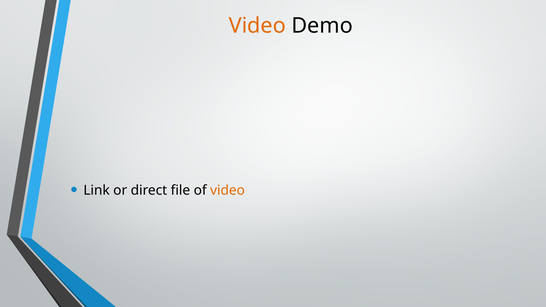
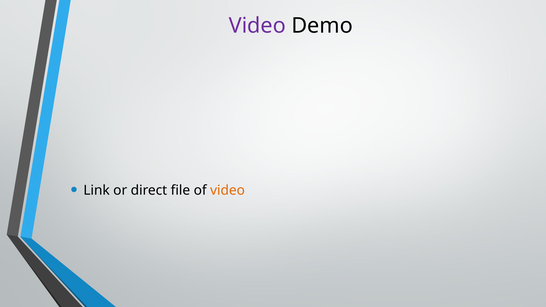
Video at (257, 26) colour: orange -> purple
